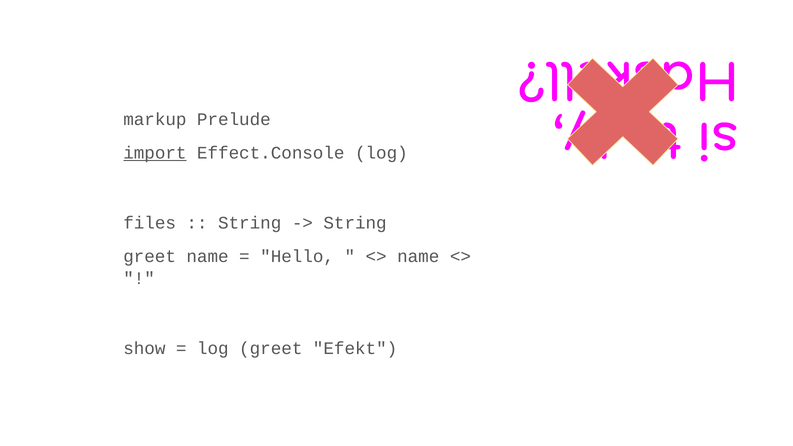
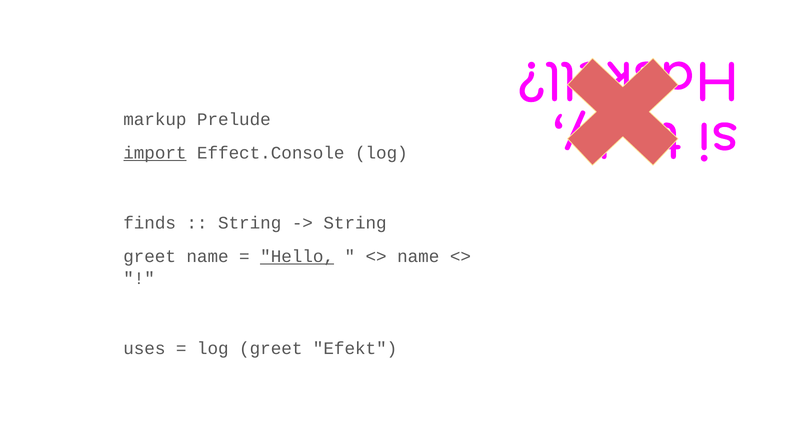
files: files -> finds
Hello underline: none -> present
show: show -> uses
